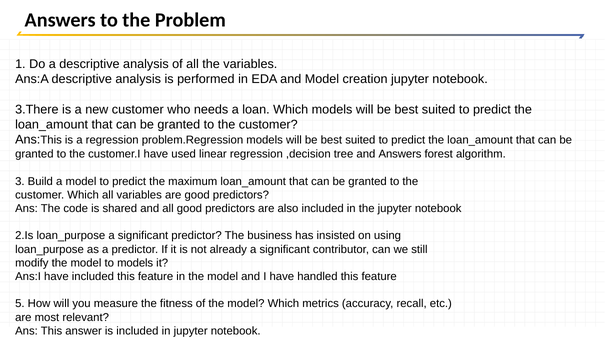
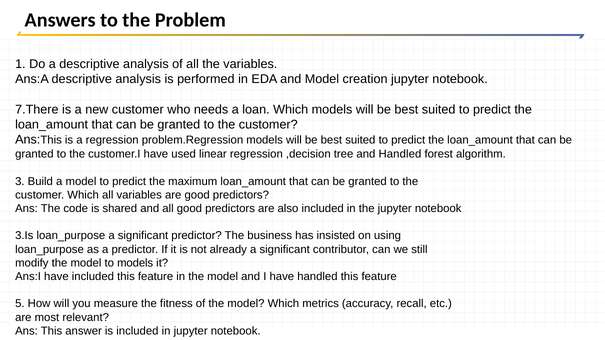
3.There: 3.There -> 7.There
and Answers: Answers -> Handled
2.Is: 2.Is -> 3.Is
